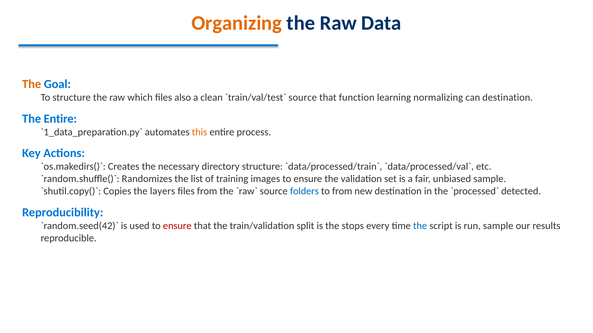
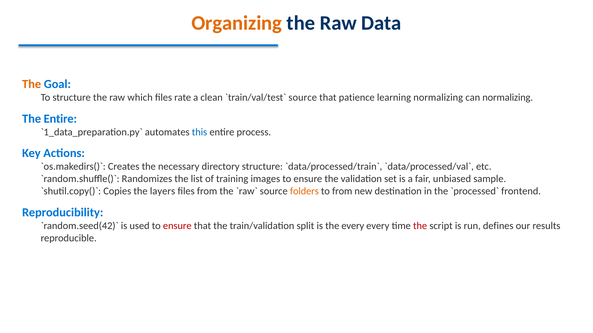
also: also -> rate
function: function -> patience
can destination: destination -> normalizing
this colour: orange -> blue
folders colour: blue -> orange
detected: detected -> frontend
the stops: stops -> every
the at (420, 226) colour: blue -> red
run sample: sample -> defines
